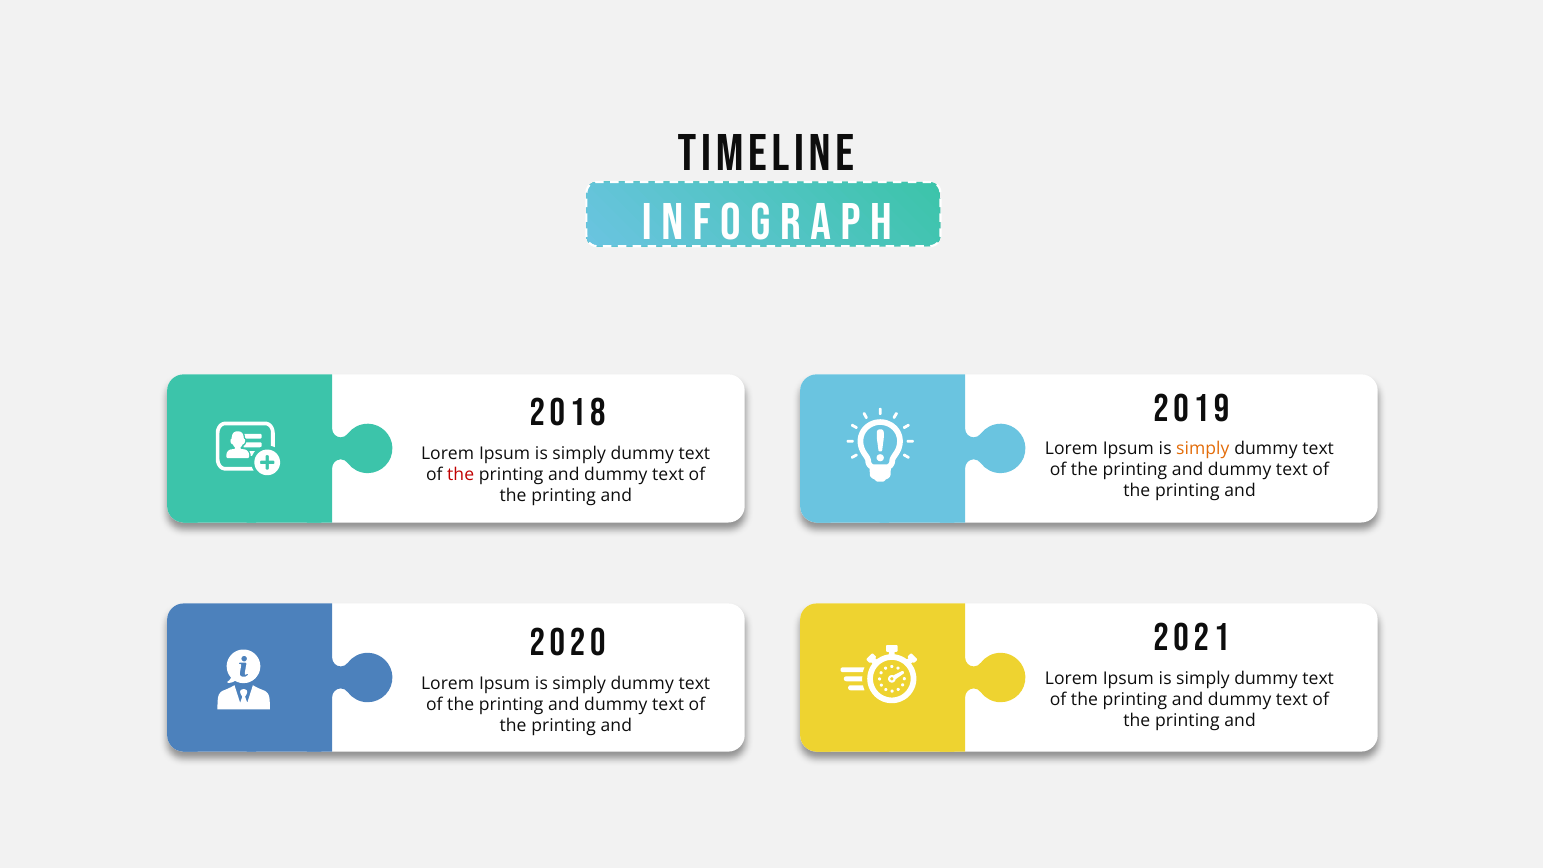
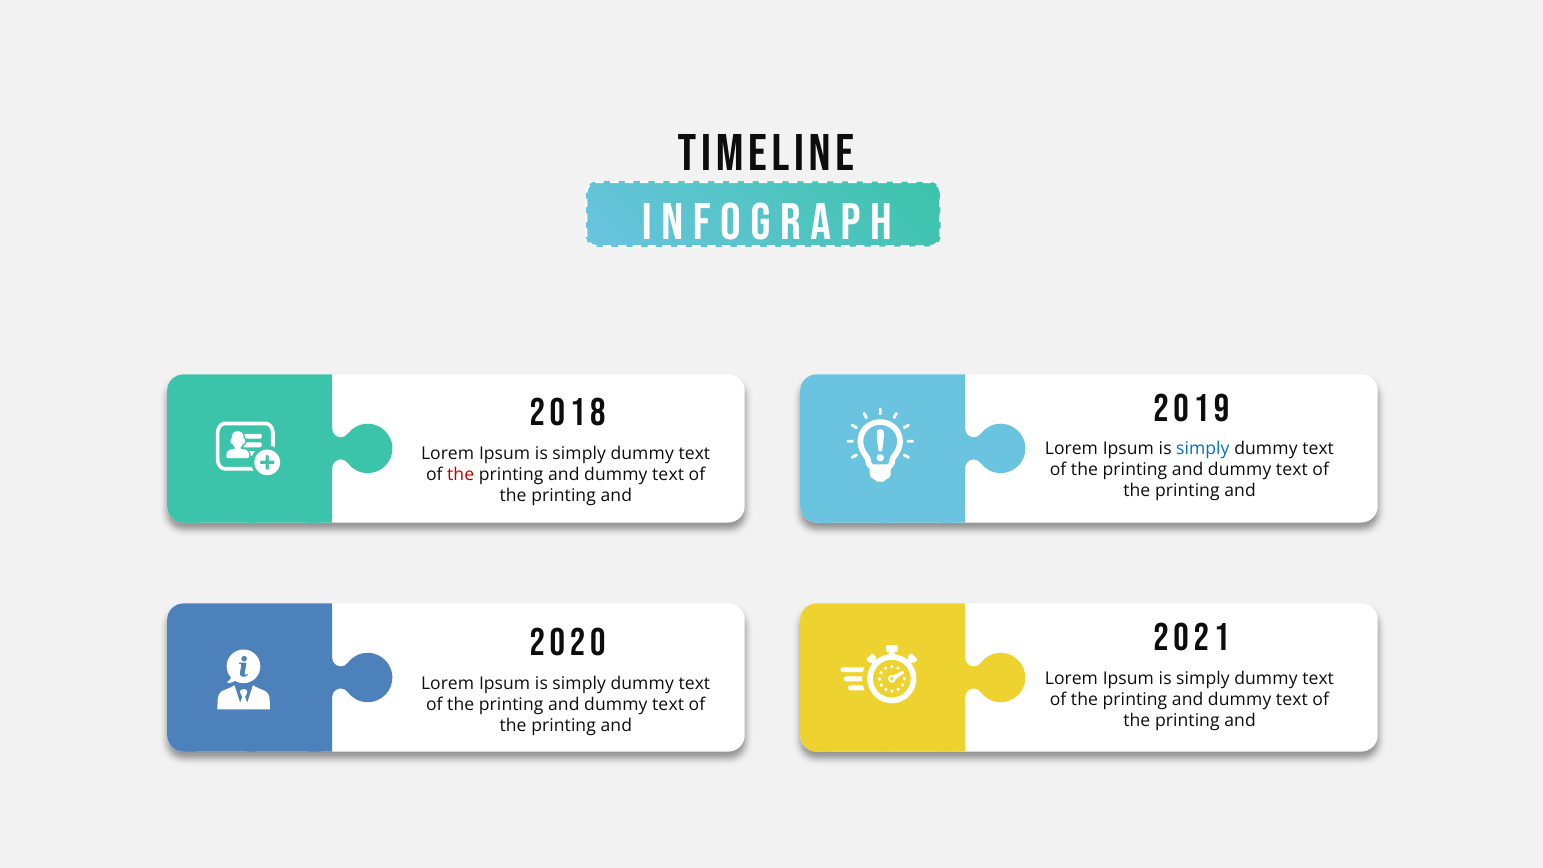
simply at (1203, 449) colour: orange -> blue
